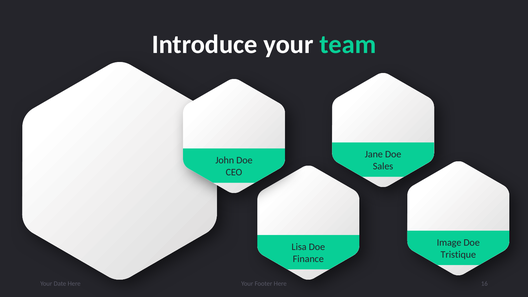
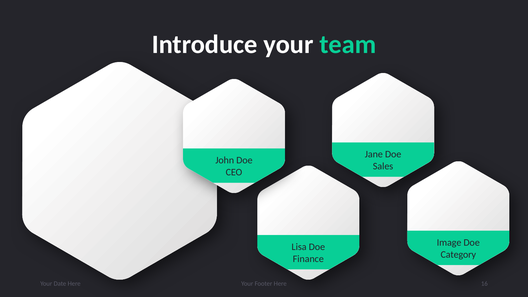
Tristique: Tristique -> Category
